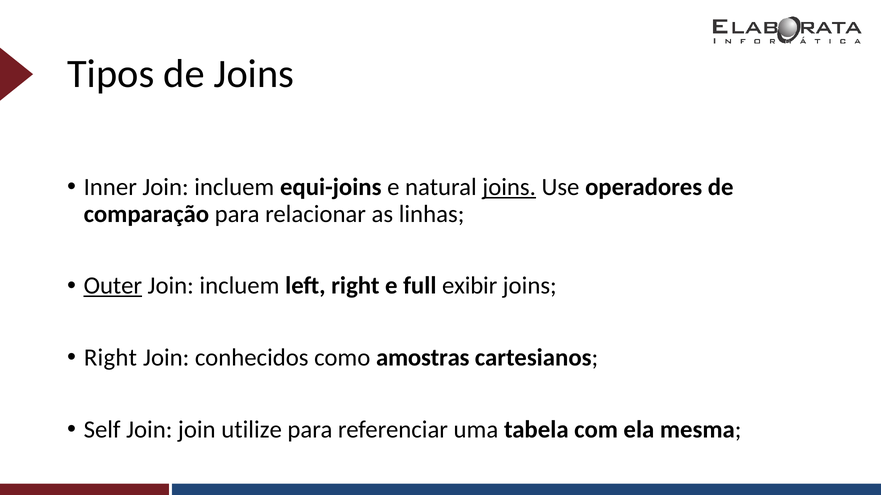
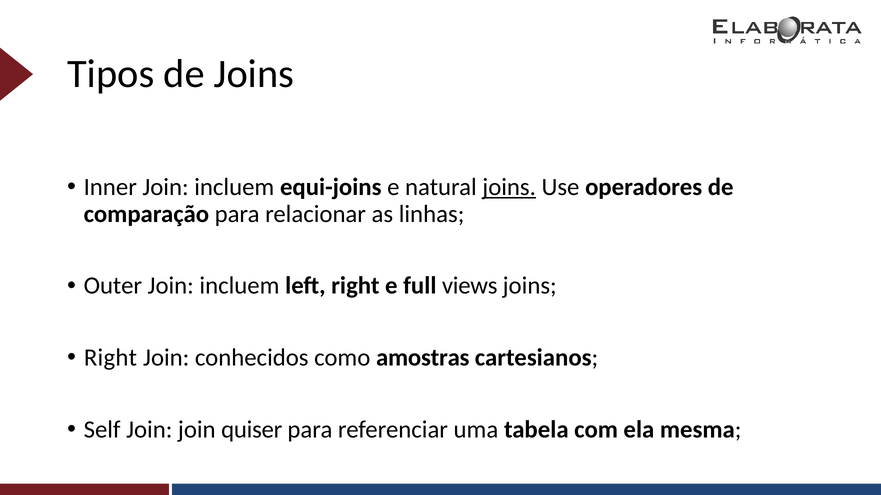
Outer underline: present -> none
exibir: exibir -> views
utilize: utilize -> quiser
